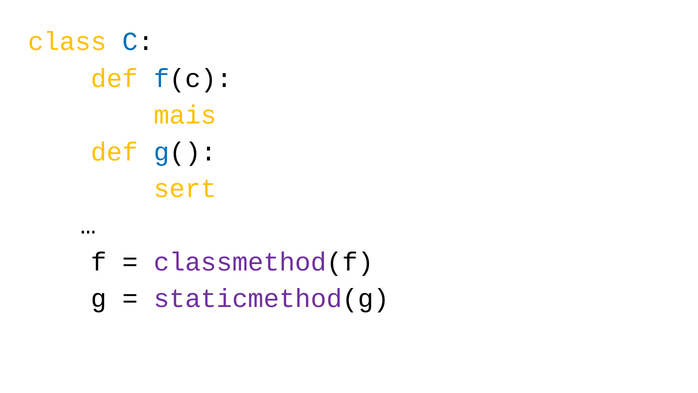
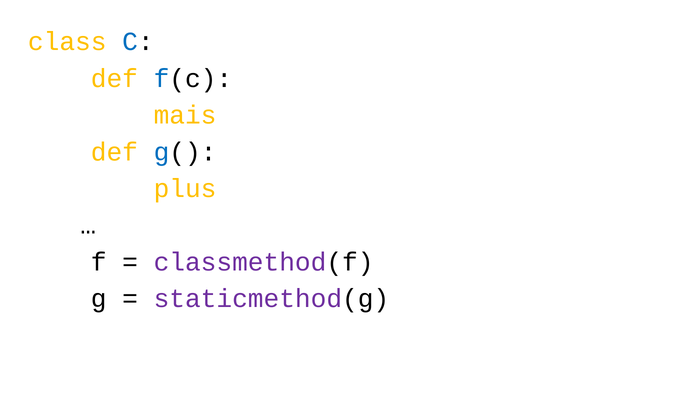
sert: sert -> plus
